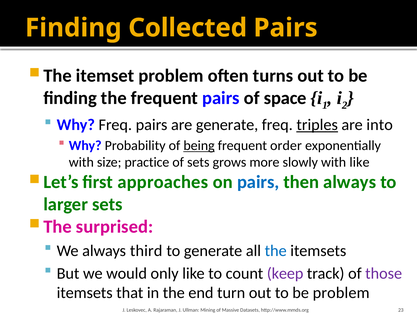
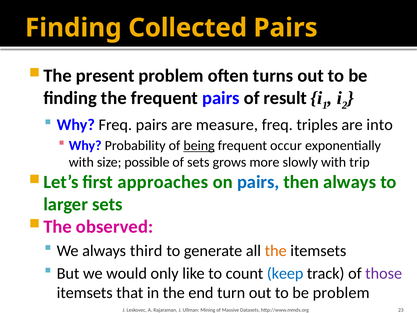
itemset: itemset -> present
space: space -> result
are generate: generate -> measure
triples underline: present -> none
order: order -> occur
practice: practice -> possible
with like: like -> trip
surprised: surprised -> observed
the at (276, 250) colour: blue -> orange
keep colour: purple -> blue
